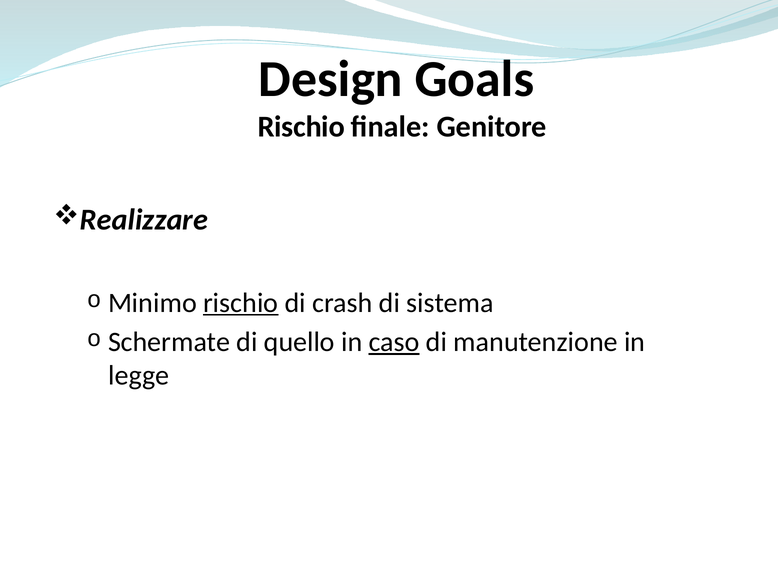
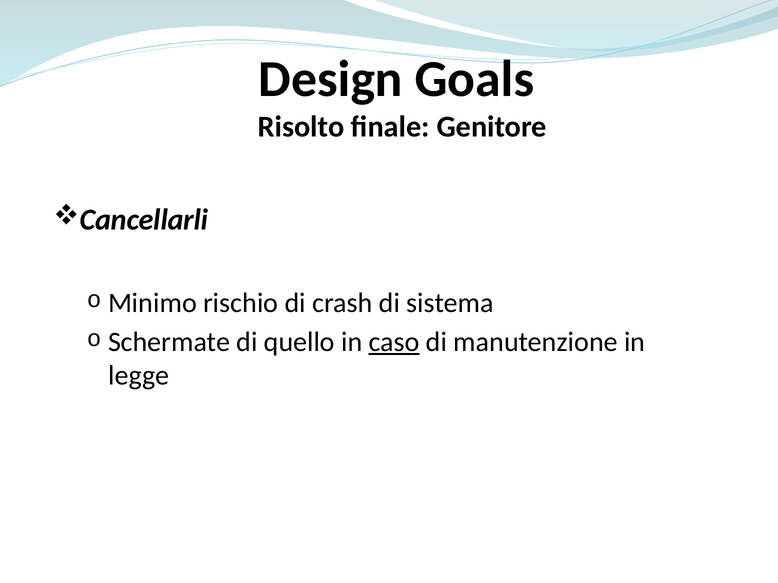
Rischio at (301, 127): Rischio -> Risolto
Realizzare: Realizzare -> Cancellarli
rischio at (241, 303) underline: present -> none
